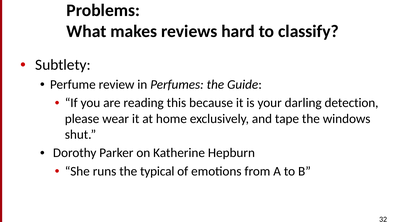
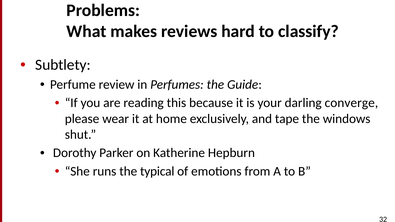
detection: detection -> converge
